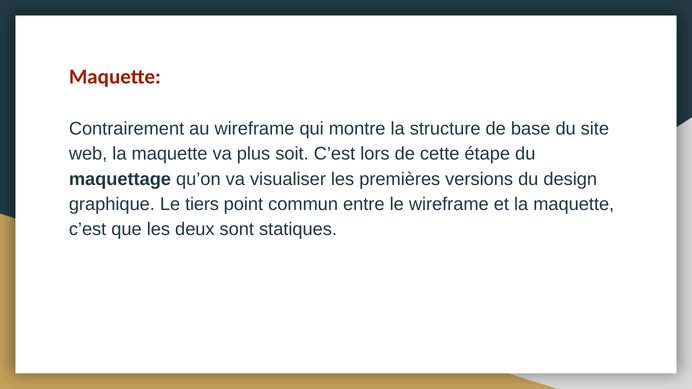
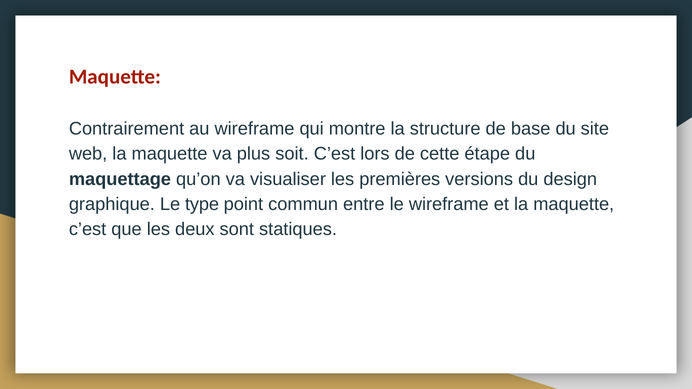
tiers: tiers -> type
